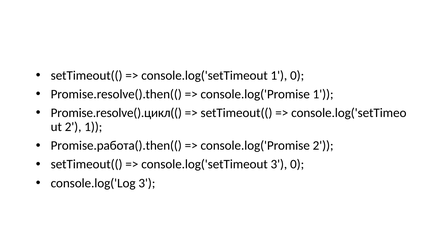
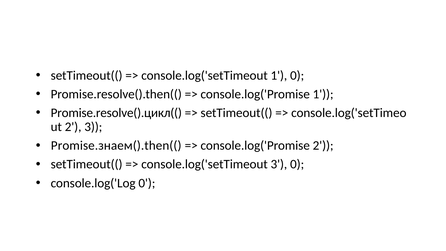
2 1: 1 -> 3
Promise.работа().then((: Promise.работа().then(( -> Promise.знаем().then((
console.log('Log 3: 3 -> 0
